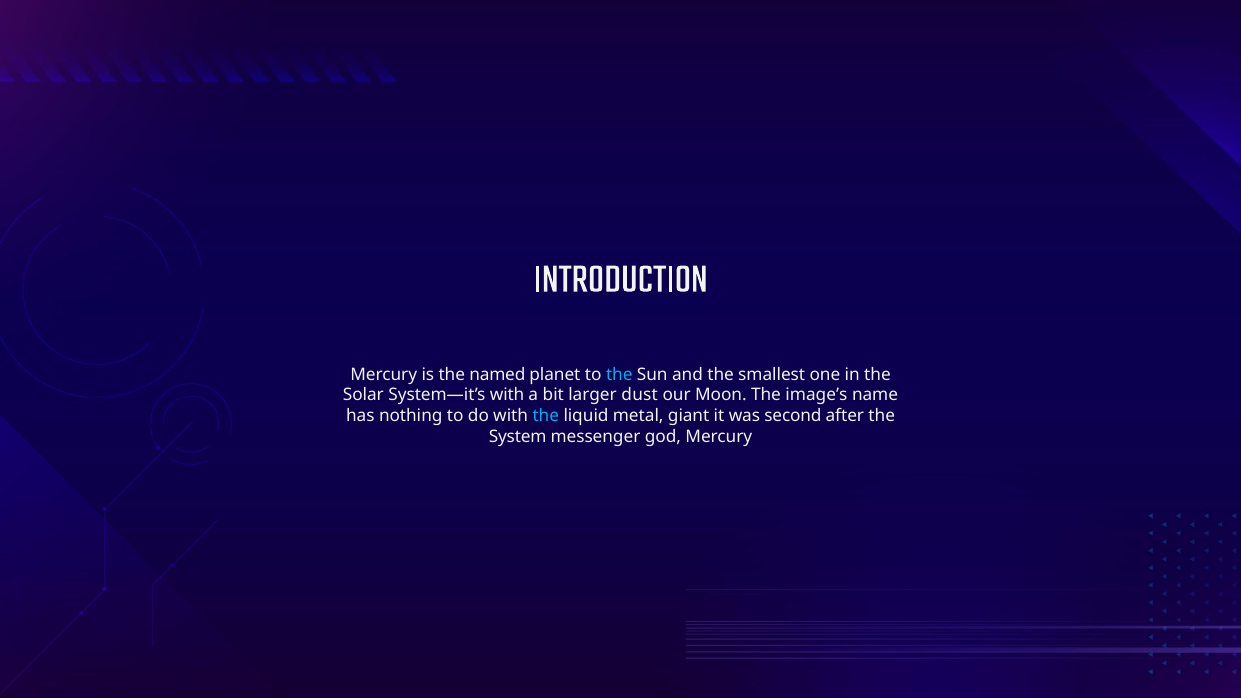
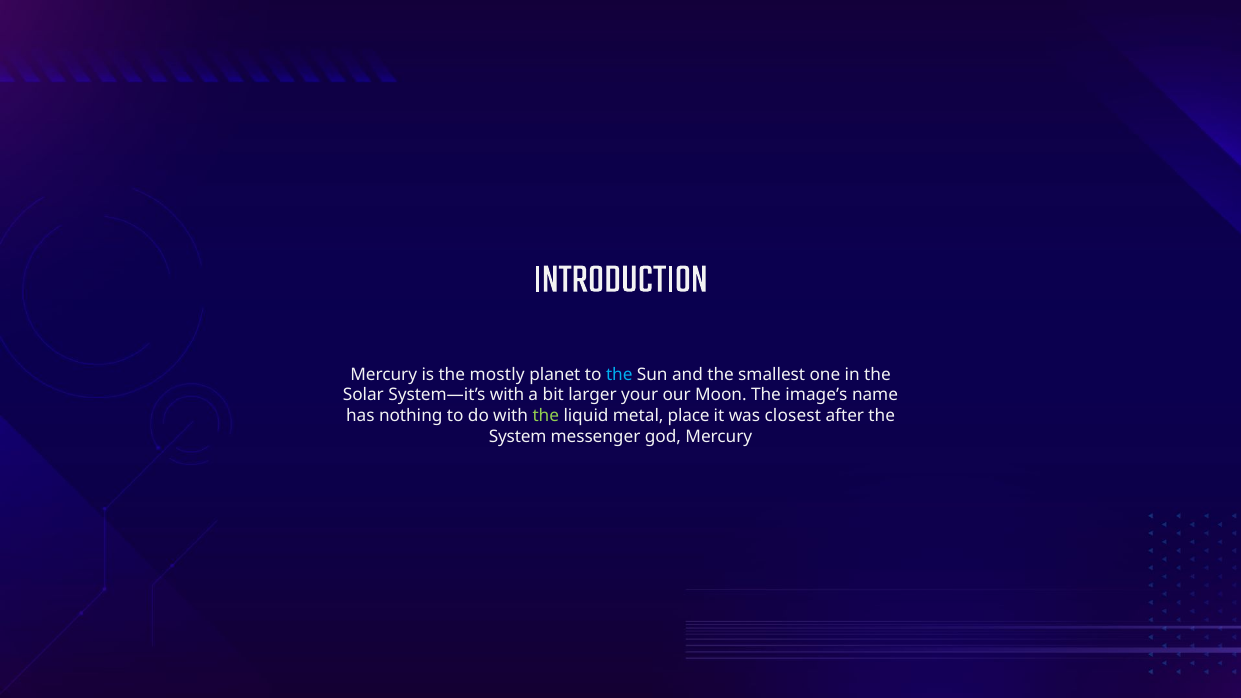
named: named -> mostly
dust: dust -> your
the at (546, 416) colour: light blue -> light green
giant: giant -> place
second: second -> closest
